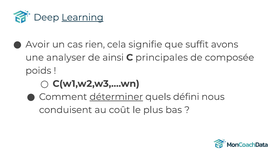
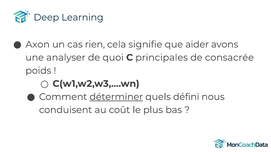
Learning underline: present -> none
Avoir: Avoir -> Axon
suffit: suffit -> aider
ainsi: ainsi -> quoi
composée: composée -> consacrée
